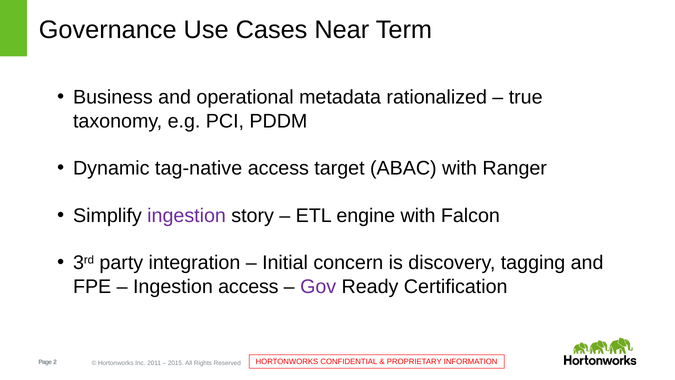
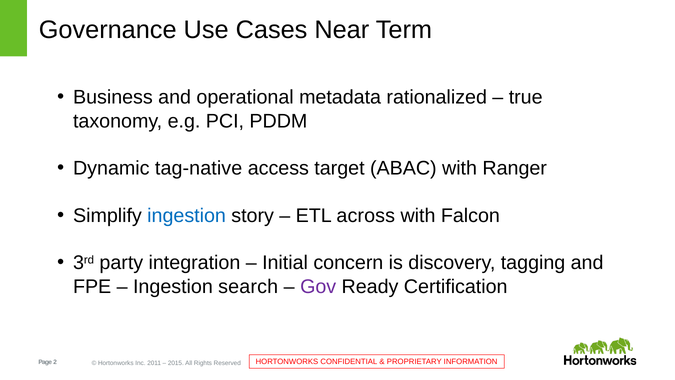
ingestion at (187, 216) colour: purple -> blue
engine: engine -> across
Ingestion access: access -> search
